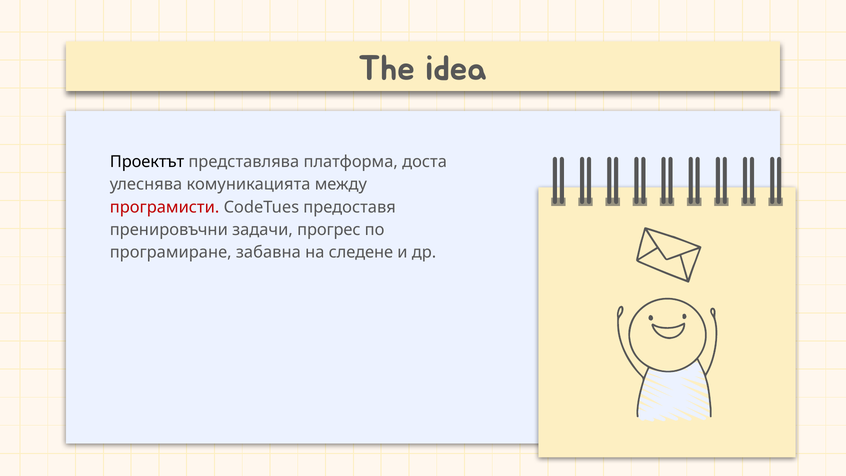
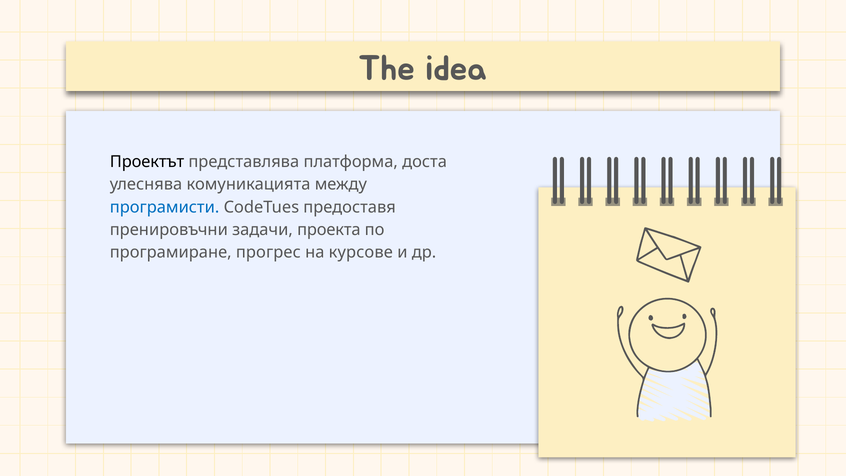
програмисти colour: red -> blue
прогрес: прогрес -> проекта
забавна: забавна -> прогрес
следене: следене -> курсове
